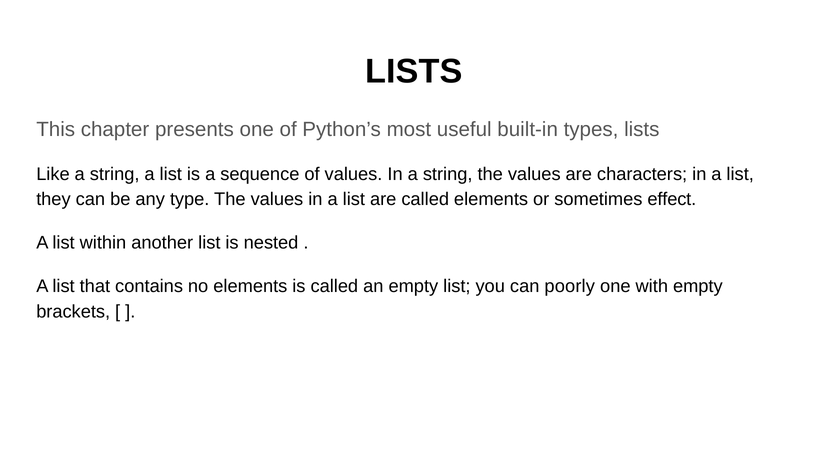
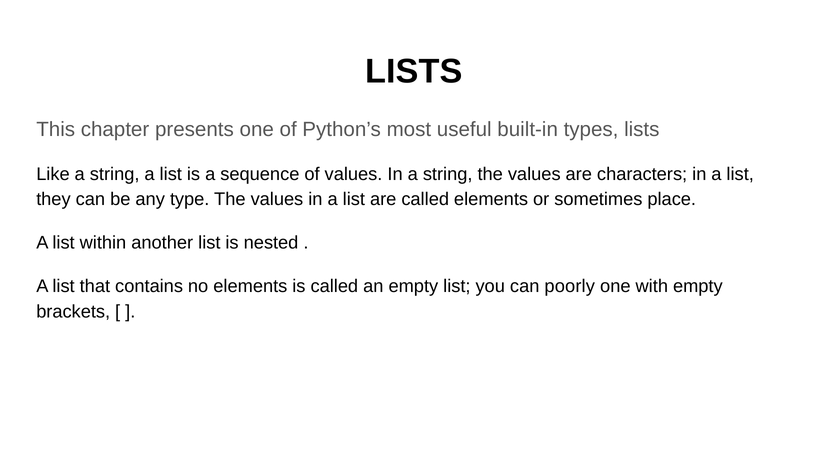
effect: effect -> place
